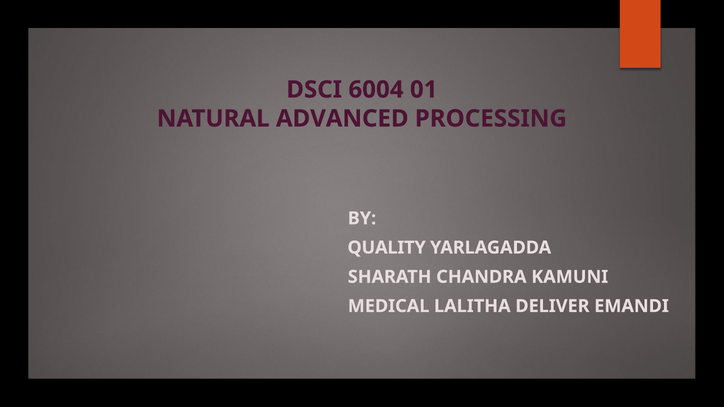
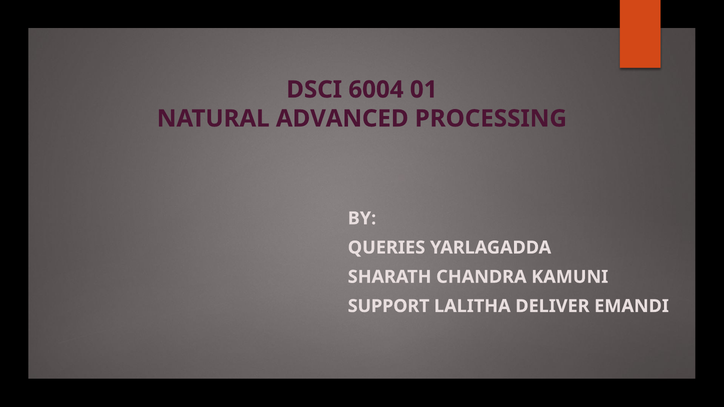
QUALITY: QUALITY -> QUERIES
MEDICAL: MEDICAL -> SUPPORT
